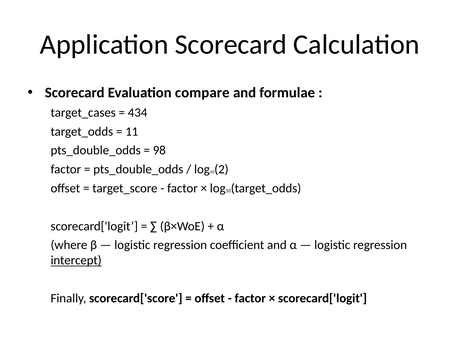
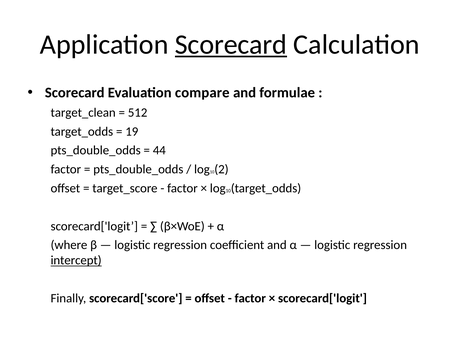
Scorecard at (231, 45) underline: none -> present
target_cases: target_cases -> target_clean
434: 434 -> 512
11: 11 -> 19
98: 98 -> 44
